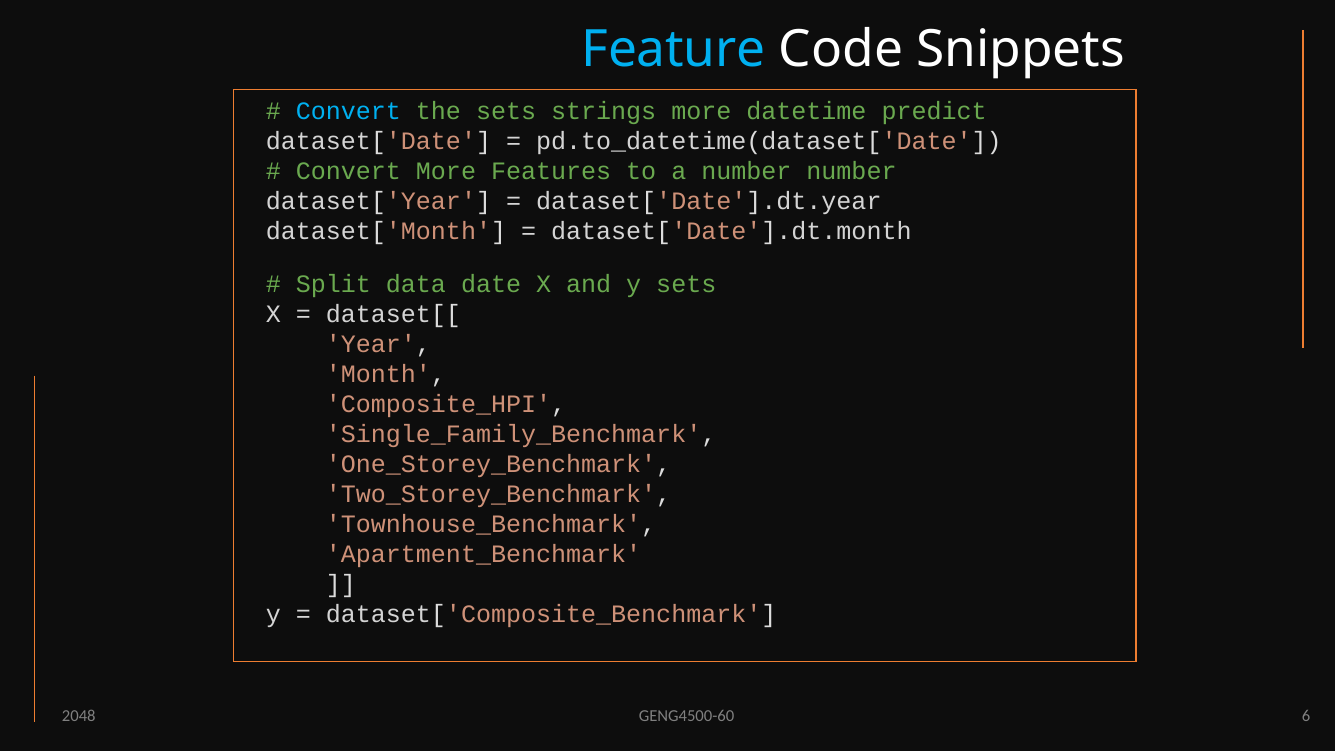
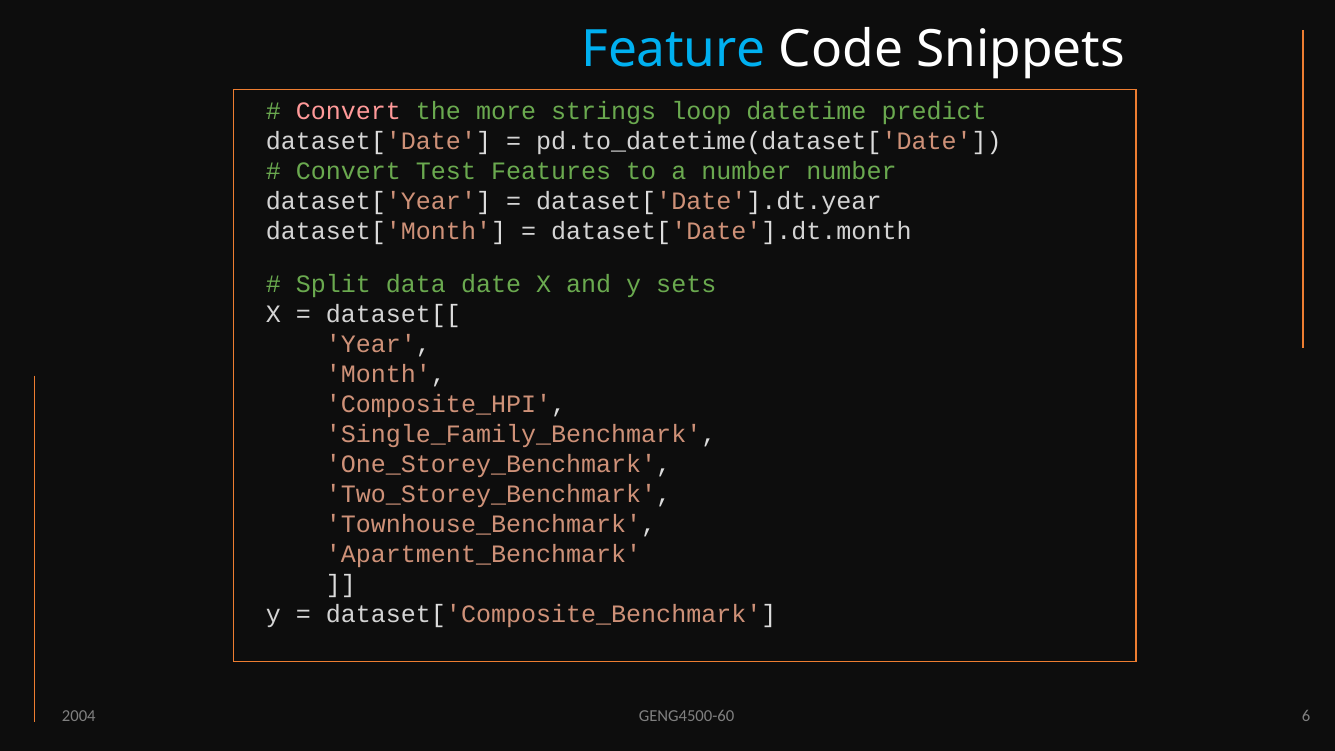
Convert at (348, 111) colour: light blue -> pink
the sets: sets -> more
strings more: more -> loop
Convert More: More -> Test
2048: 2048 -> 2004
